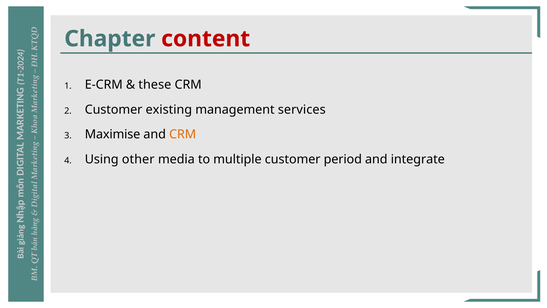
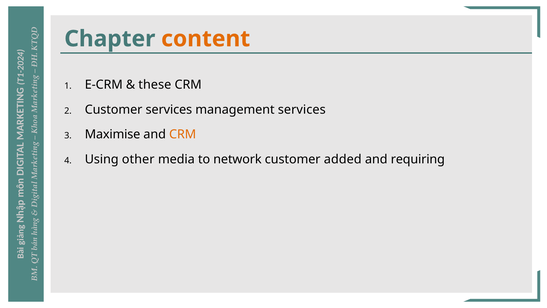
content colour: red -> orange
Customer existing: existing -> services
multiple: multiple -> network
period: period -> added
integrate: integrate -> requiring
